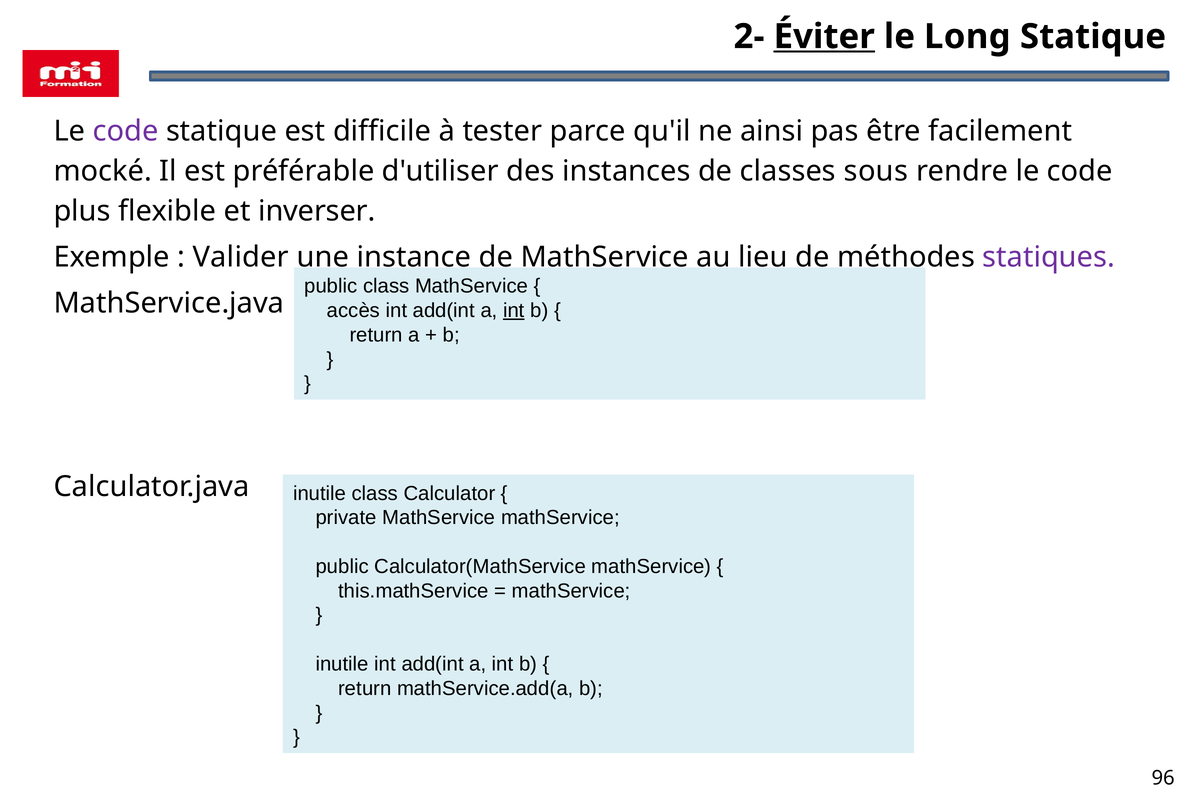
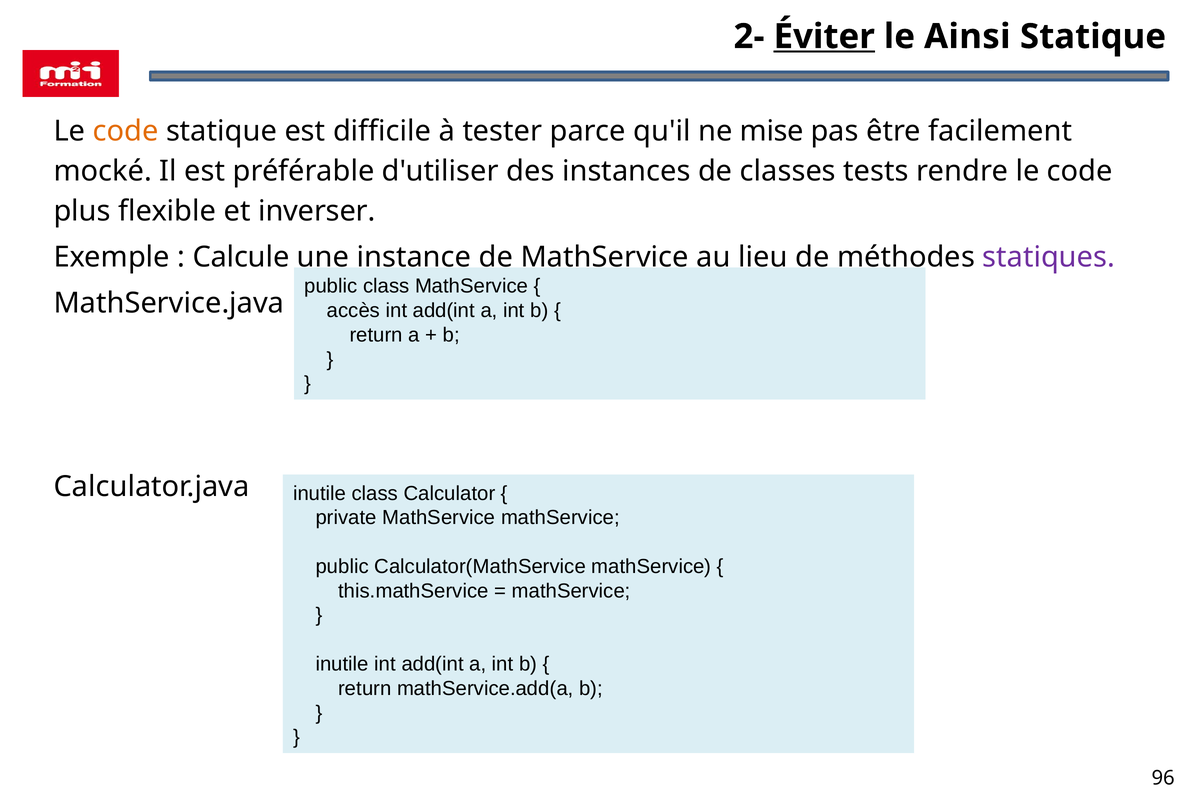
Long: Long -> Ainsi
code at (126, 131) colour: purple -> orange
ainsi: ainsi -> mise
sous: sous -> tests
Valider: Valider -> Calcule
int at (514, 311) underline: present -> none
